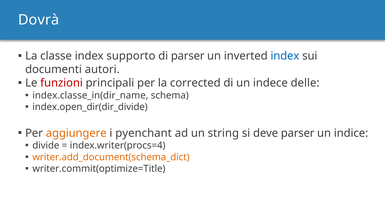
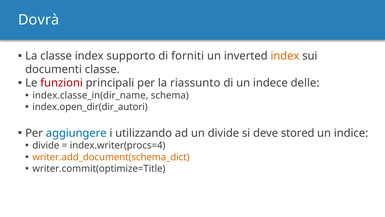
di parser: parser -> forniti
index at (285, 56) colour: blue -> orange
documenti autori: autori -> classe
corrected: corrected -> riassunto
index.open_dir(dir_divide: index.open_dir(dir_divide -> index.open_dir(dir_autori
aggiungere colour: orange -> blue
pyenchant: pyenchant -> utilizzando
un string: string -> divide
deve parser: parser -> stored
